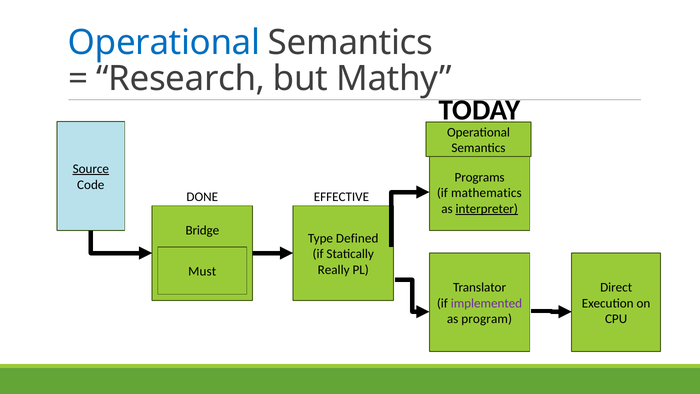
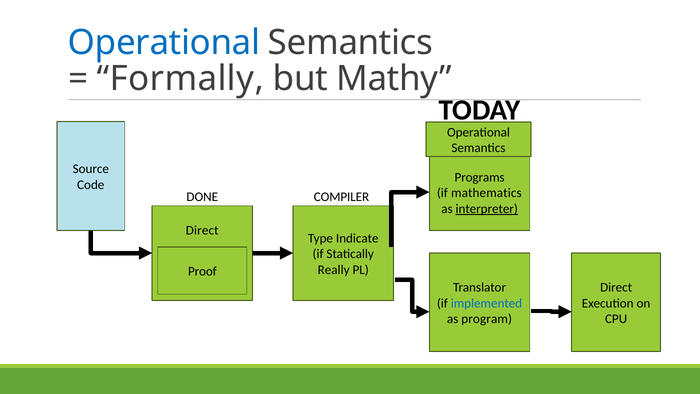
Research: Research -> Formally
Source underline: present -> none
EFFECTIVE: EFFECTIVE -> COMPILER
Bridge at (202, 230): Bridge -> Direct
Defined: Defined -> Indicate
Must: Must -> Proof
implemented colour: purple -> blue
